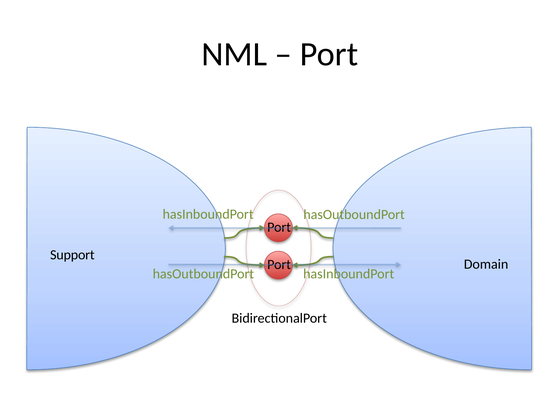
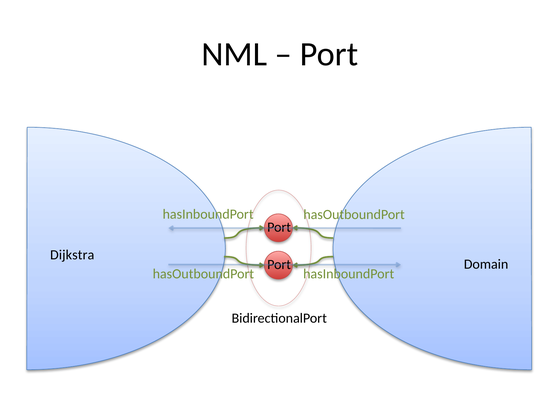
Support: Support -> Dijkstra
